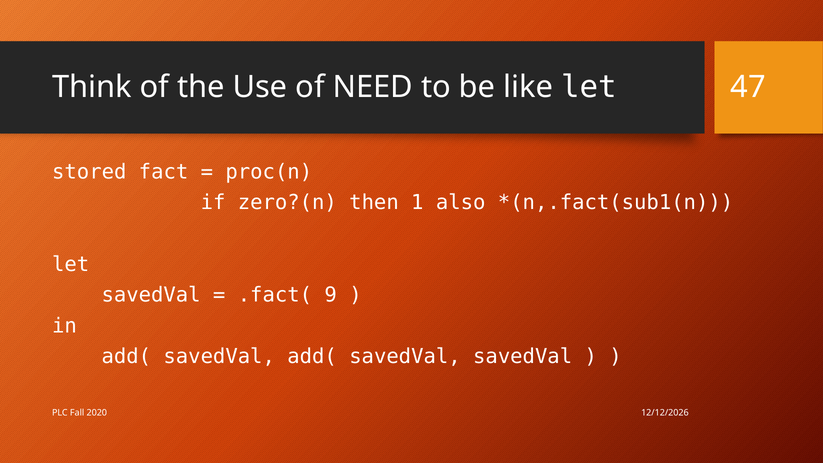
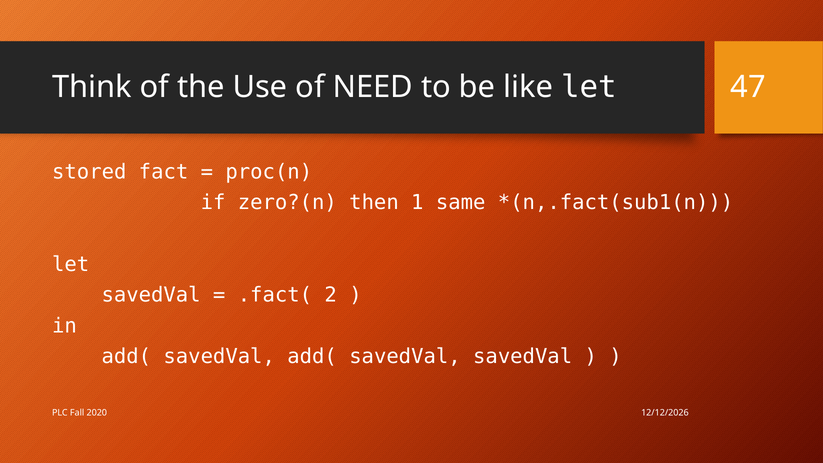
also: also -> same
9: 9 -> 2
